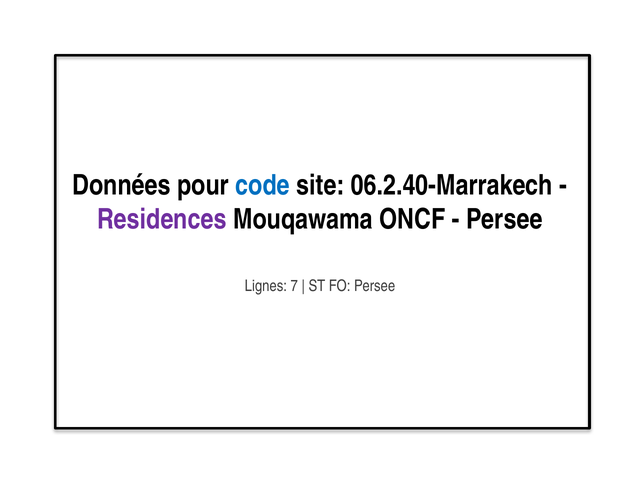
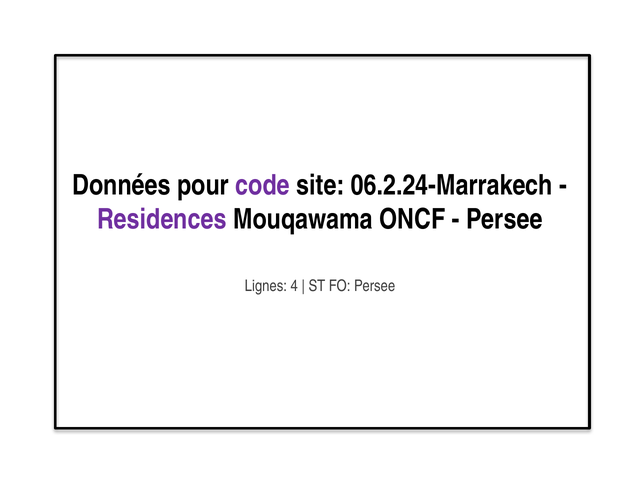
code colour: blue -> purple
06.2.40-Marrakech: 06.2.40-Marrakech -> 06.2.24-Marrakech
7: 7 -> 4
